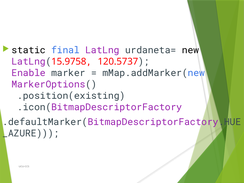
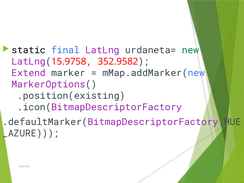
new colour: black -> green
120.5737: 120.5737 -> 352.9582
Enable: Enable -> Extend
